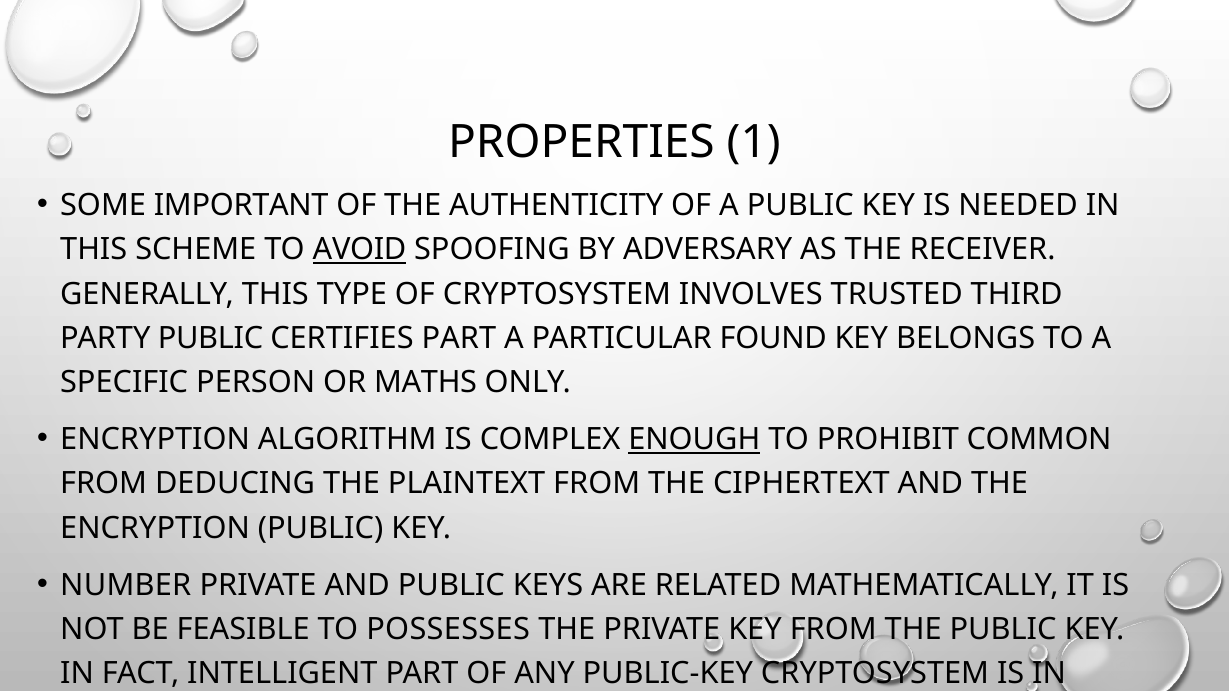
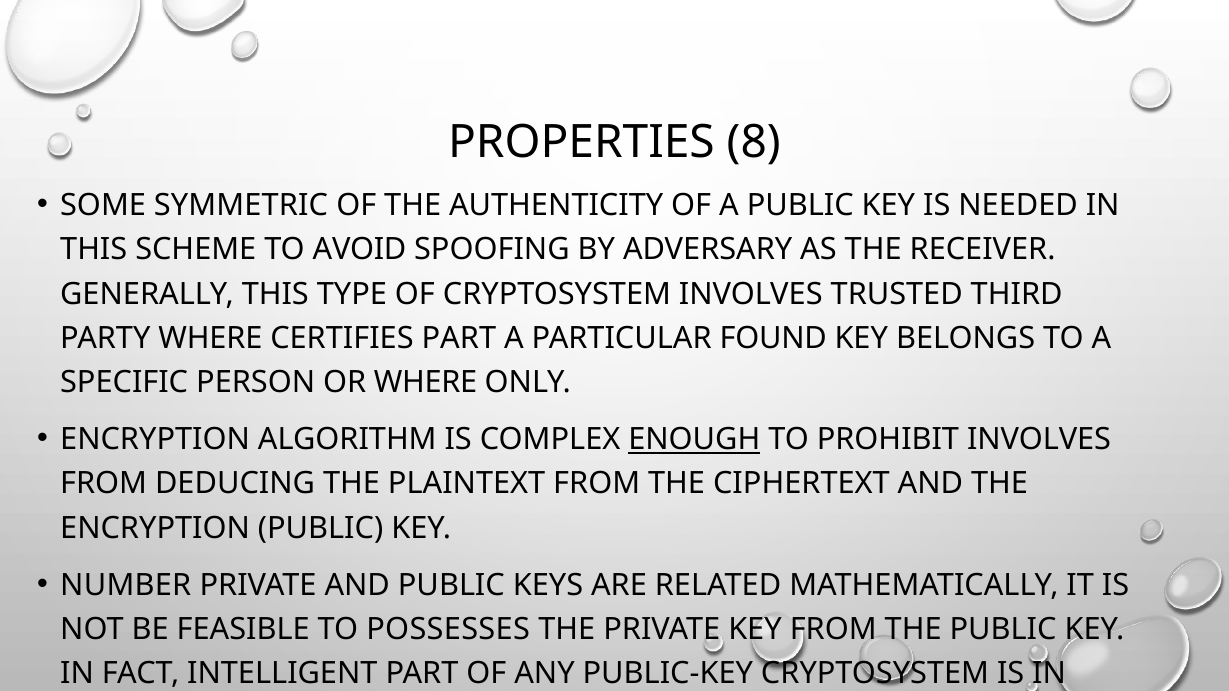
1: 1 -> 8
IMPORTANT: IMPORTANT -> SYMMETRIC
AVOID underline: present -> none
PARTY PUBLIC: PUBLIC -> WHERE
OR MATHS: MATHS -> WHERE
PROHIBIT COMMON: COMMON -> INVOLVES
